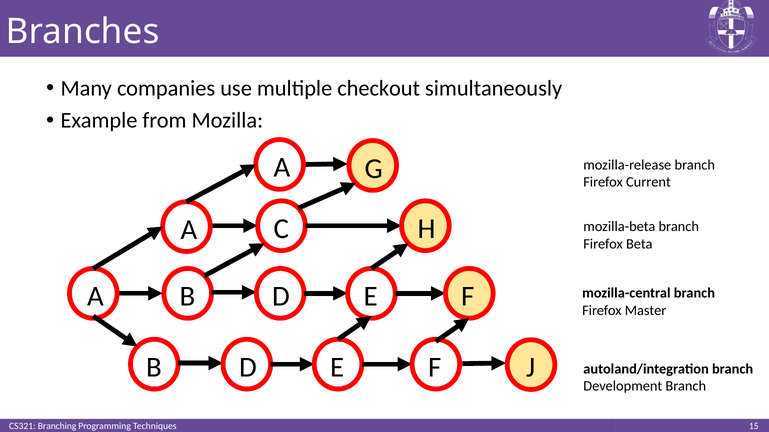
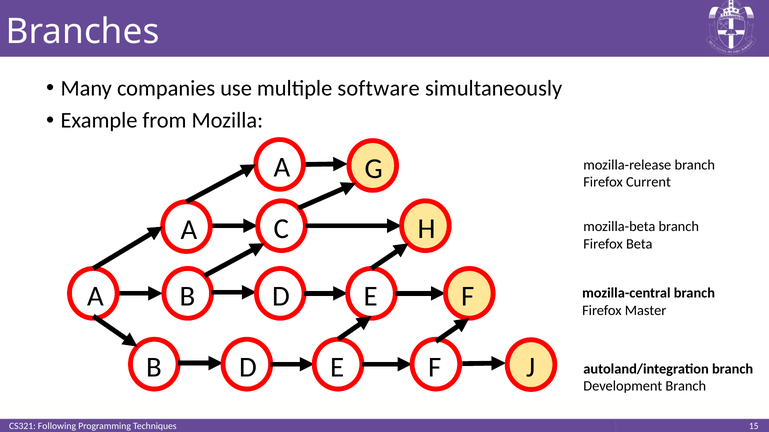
checkout: checkout -> software
Branching: Branching -> Following
